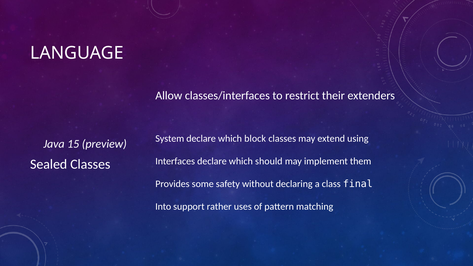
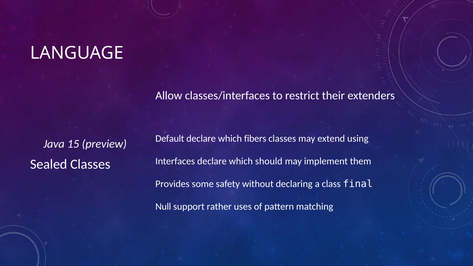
System: System -> Default
block: block -> fibers
Into: Into -> Null
